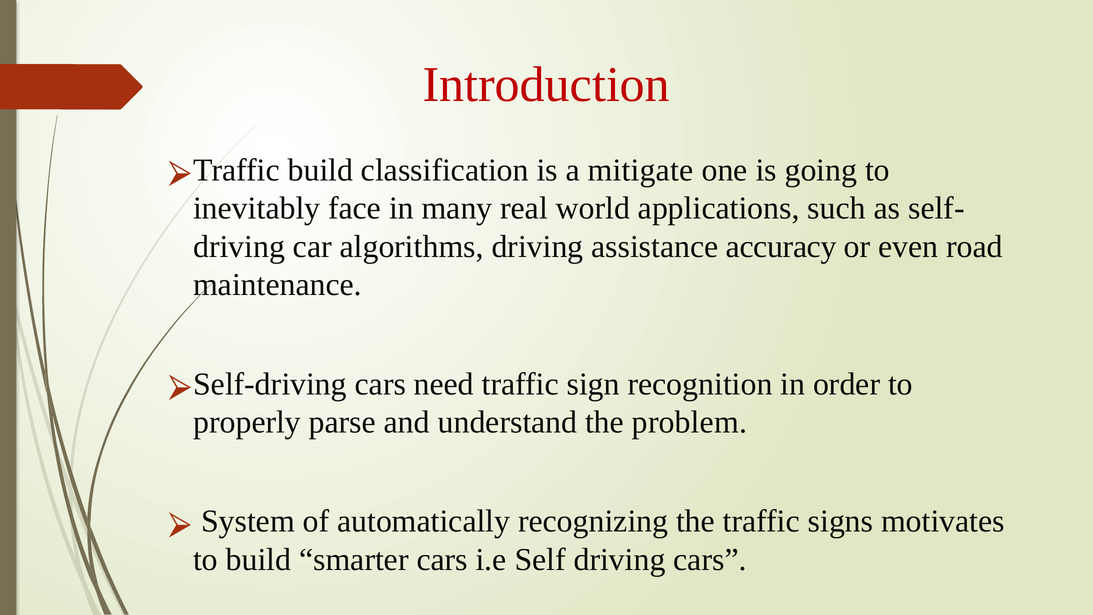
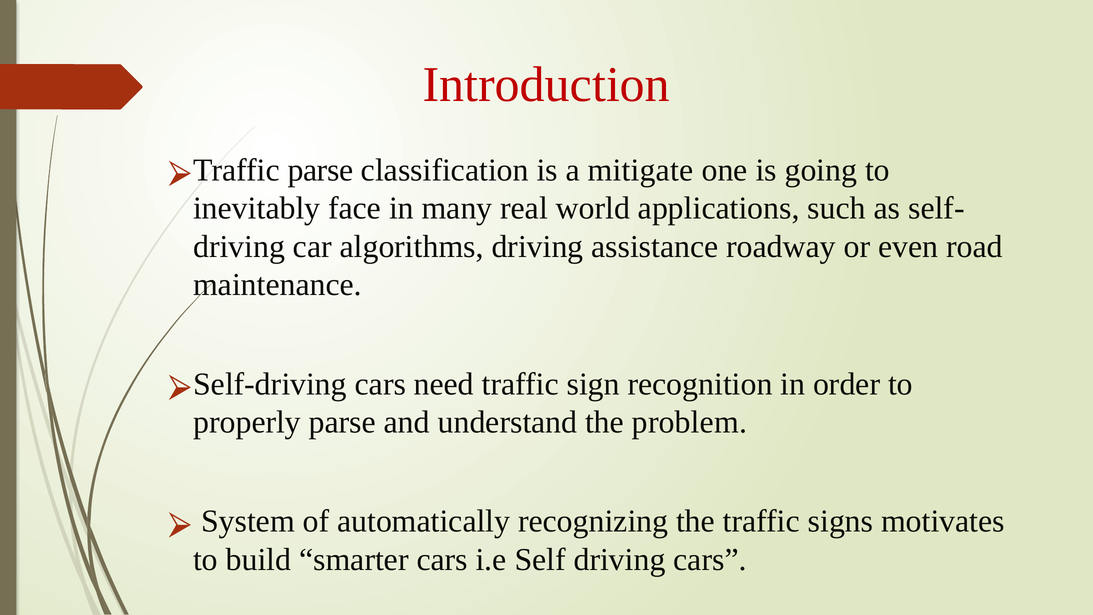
Traffic build: build -> parse
accuracy: accuracy -> roadway
